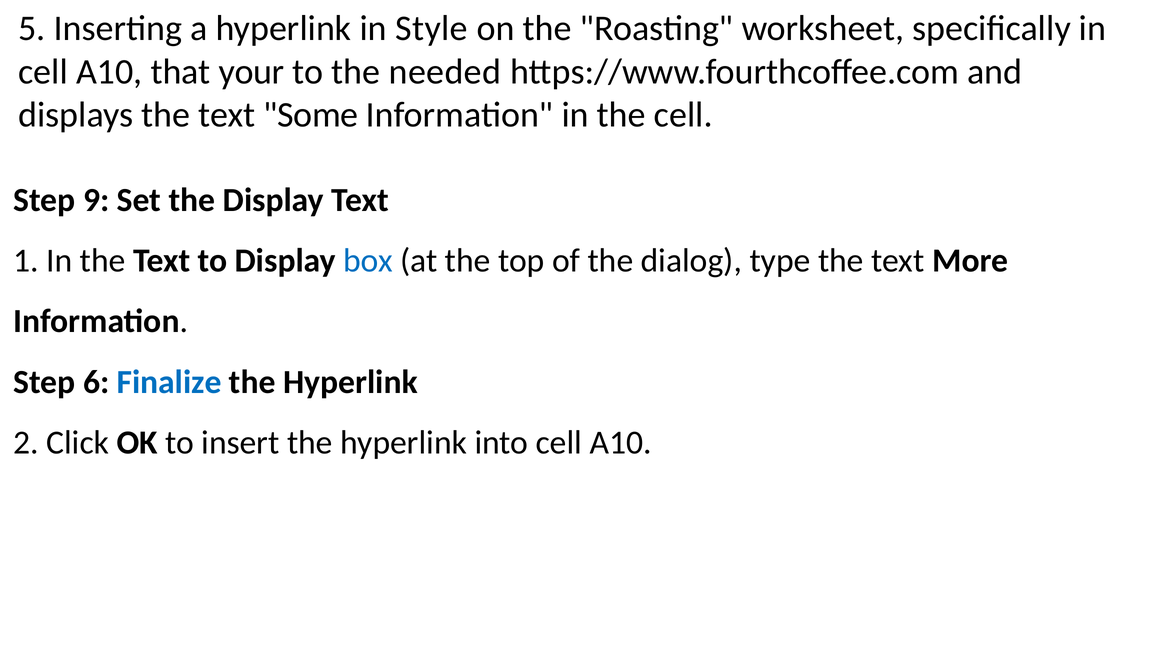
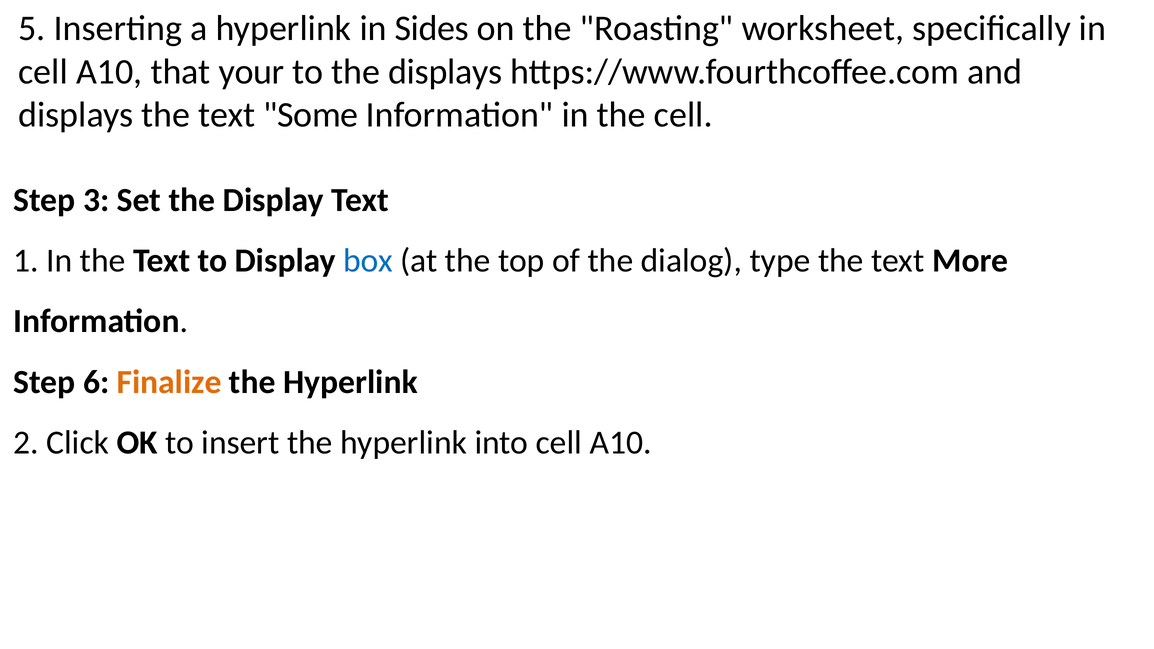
Style: Style -> Sides
the needed: needed -> displays
9: 9 -> 3
Finalize colour: blue -> orange
